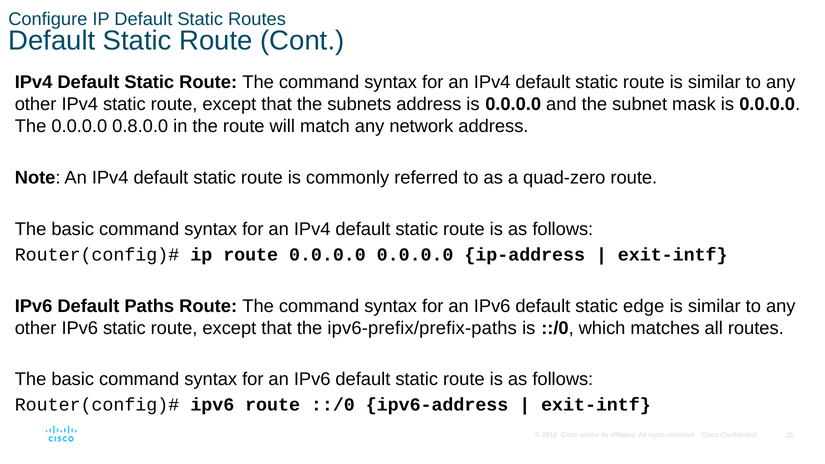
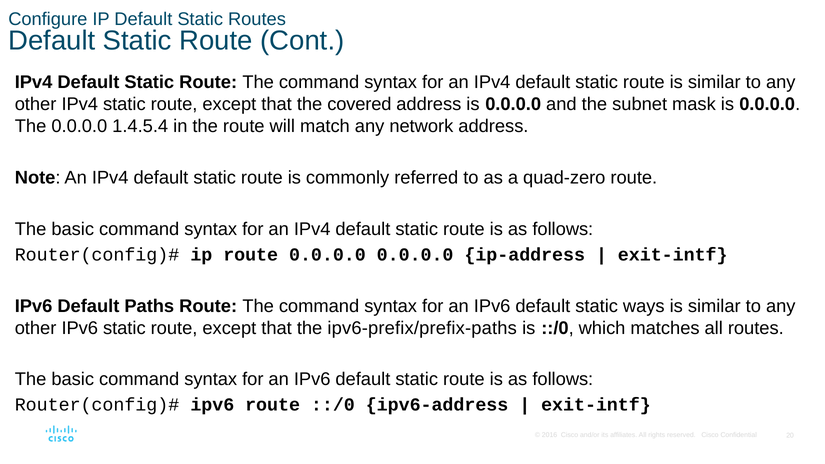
subnets: subnets -> covered
0.8.0.0: 0.8.0.0 -> 1.4.5.4
edge: edge -> ways
